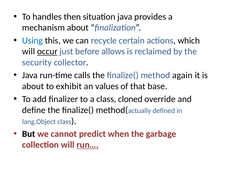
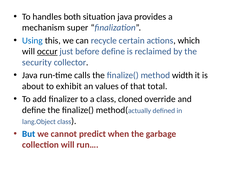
then: then -> both
mechanism about: about -> super
before allows: allows -> define
again: again -> width
base: base -> total
But colour: black -> blue
run… underline: present -> none
